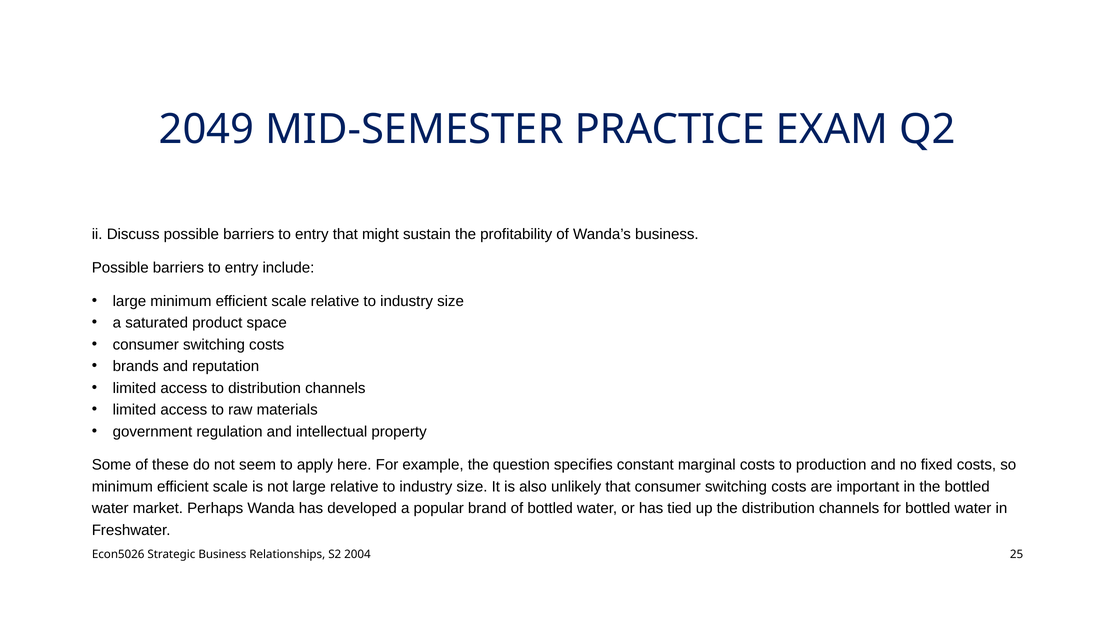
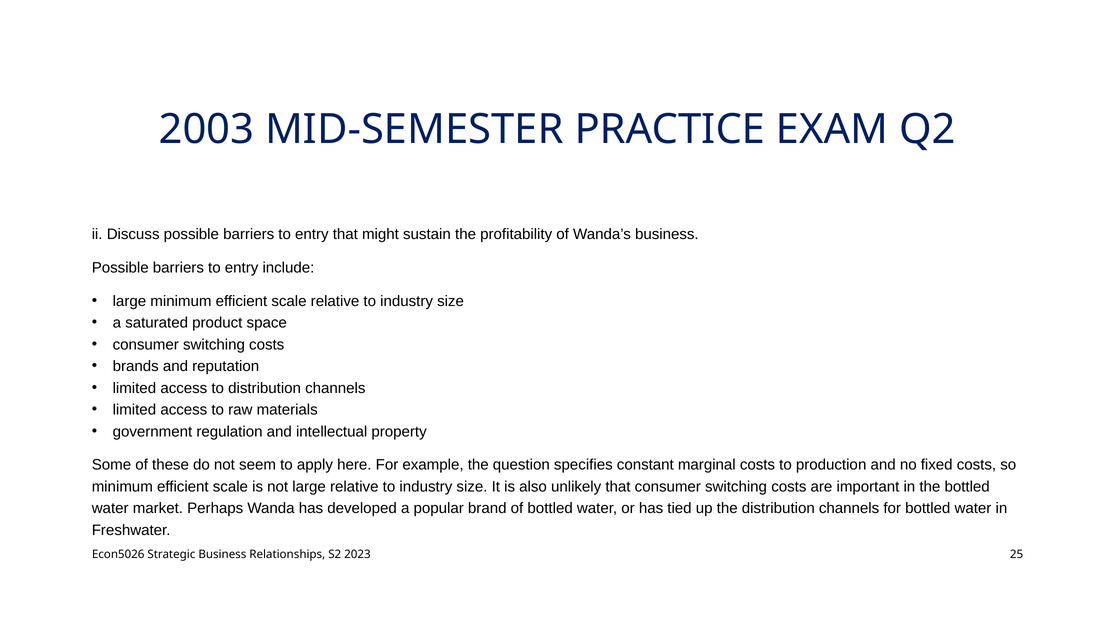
2049: 2049 -> 2003
2004: 2004 -> 2023
